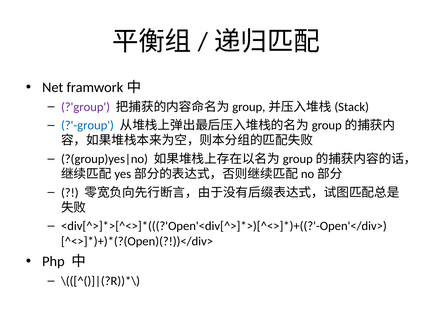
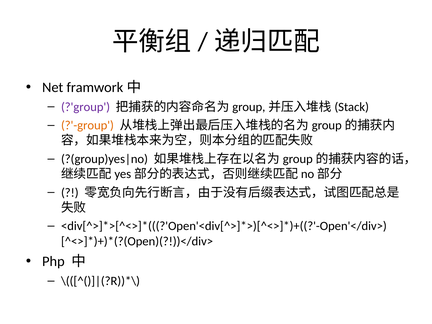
?'-group colour: blue -> orange
